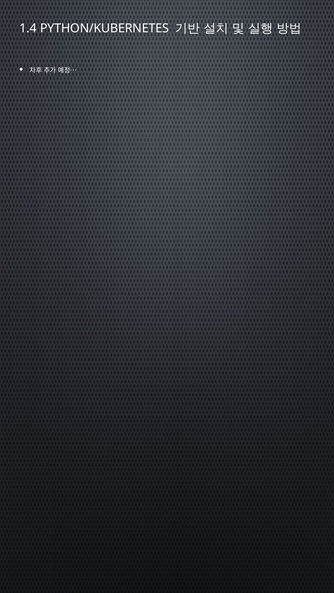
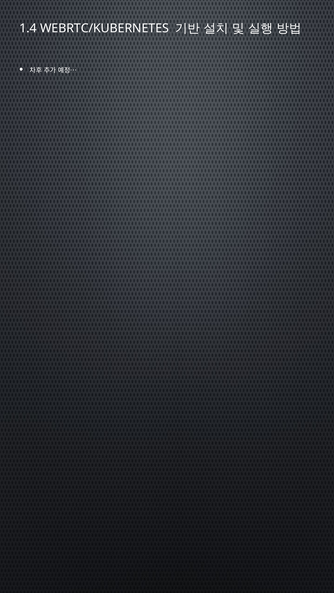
PYTHON/KUBERNETES: PYTHON/KUBERNETES -> WEBRTC/KUBERNETES
